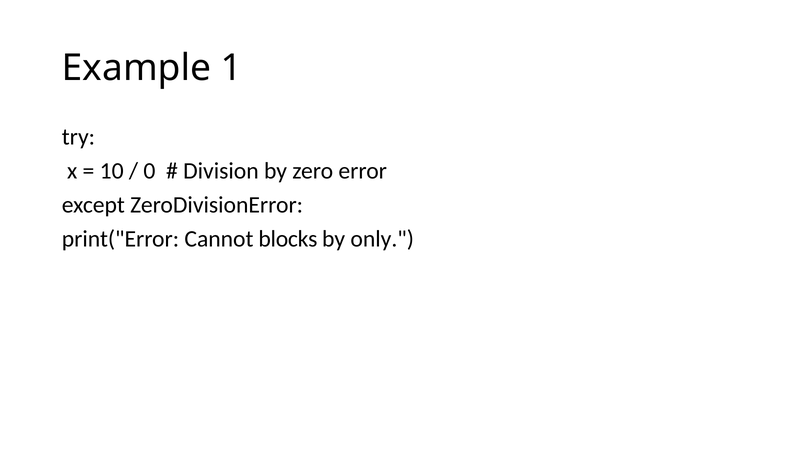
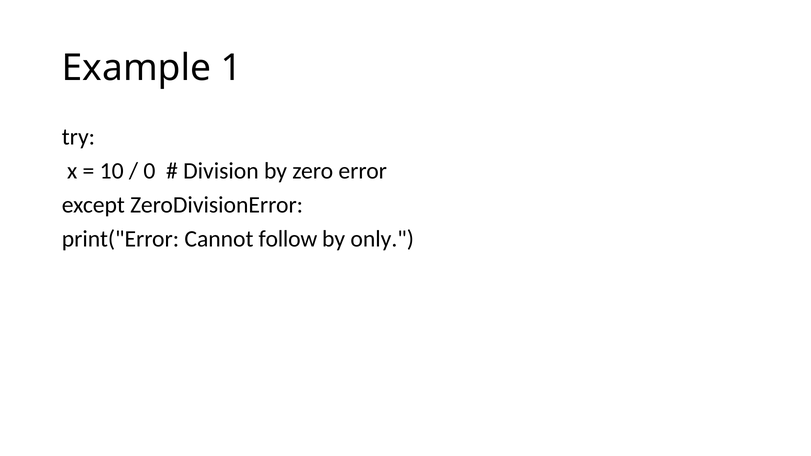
blocks: blocks -> follow
